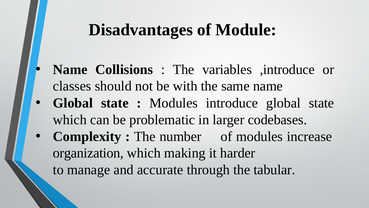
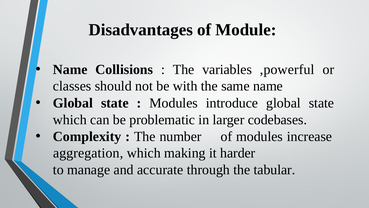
,introduce: ,introduce -> ,powerful
organization: organization -> aggregation
